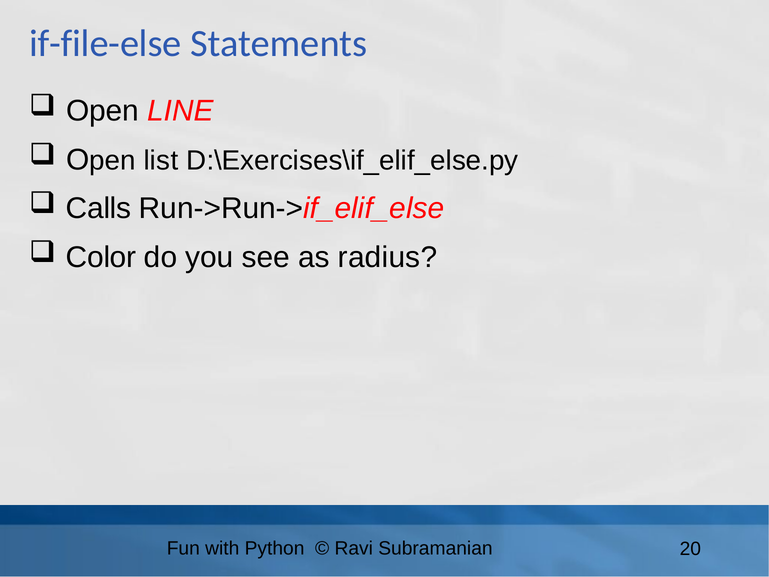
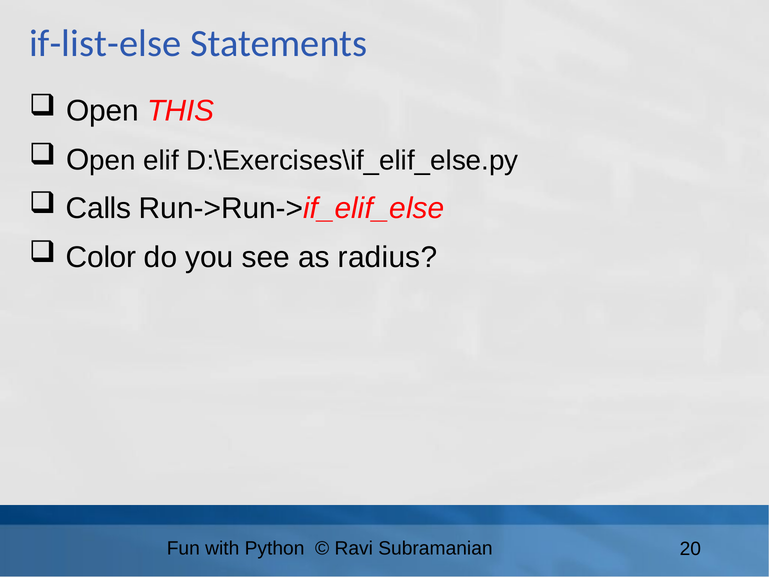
if-file-else: if-file-else -> if-list-else
LINE: LINE -> THIS
list: list -> elif
